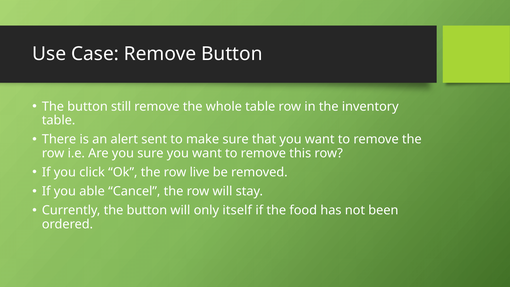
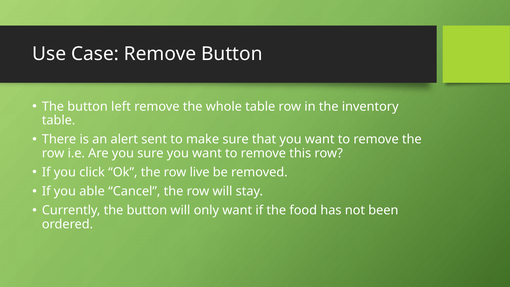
still: still -> left
only itself: itself -> want
